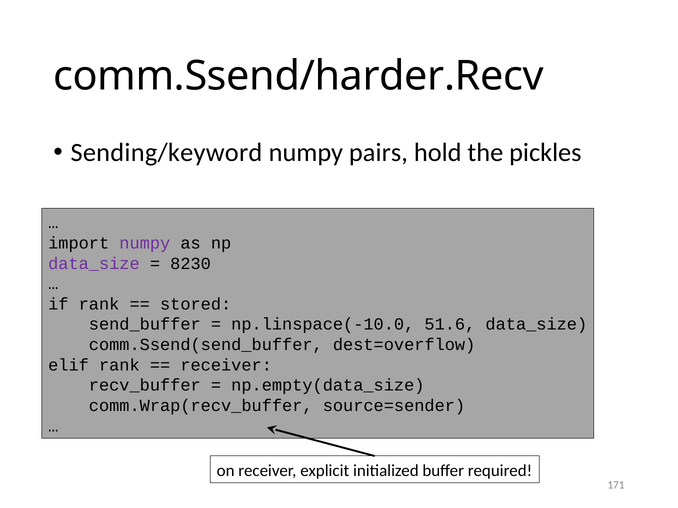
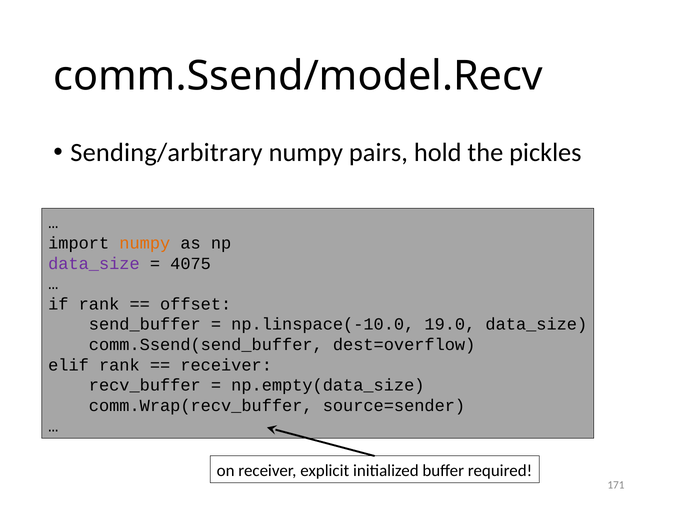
comm.Ssend/harder.Recv: comm.Ssend/harder.Recv -> comm.Ssend/model.Recv
Sending/keyword: Sending/keyword -> Sending/arbitrary
numpy at (145, 243) colour: purple -> orange
8230: 8230 -> 4075
stored: stored -> offset
51.6: 51.6 -> 19.0
